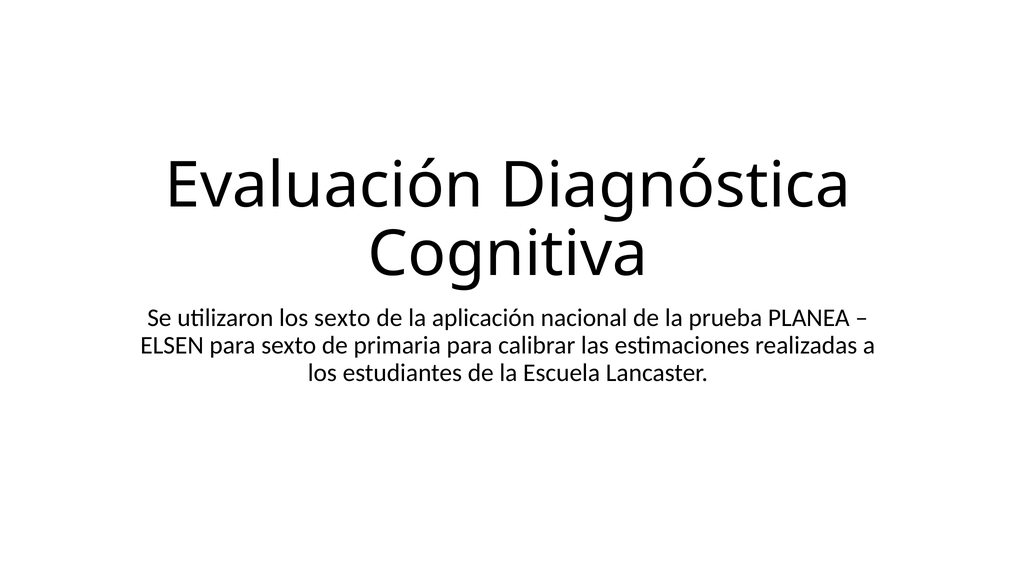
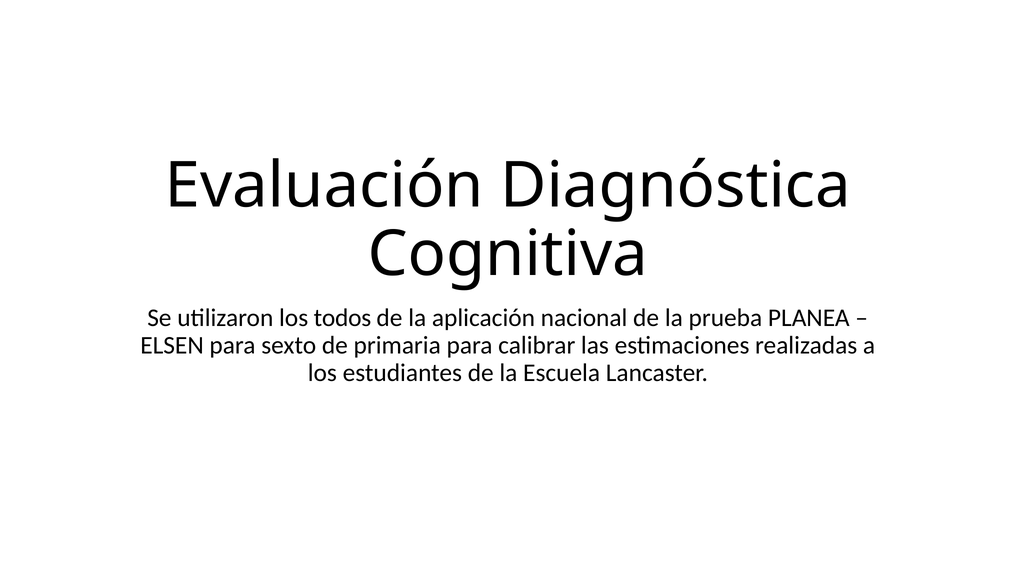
los sexto: sexto -> todos
